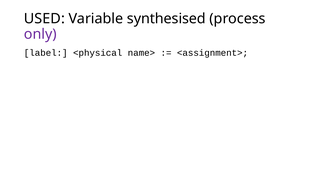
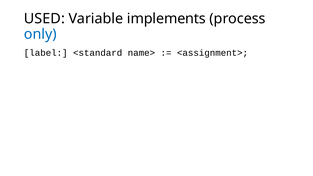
synthesised: synthesised -> implements
only colour: purple -> blue
<physical: <physical -> <standard
